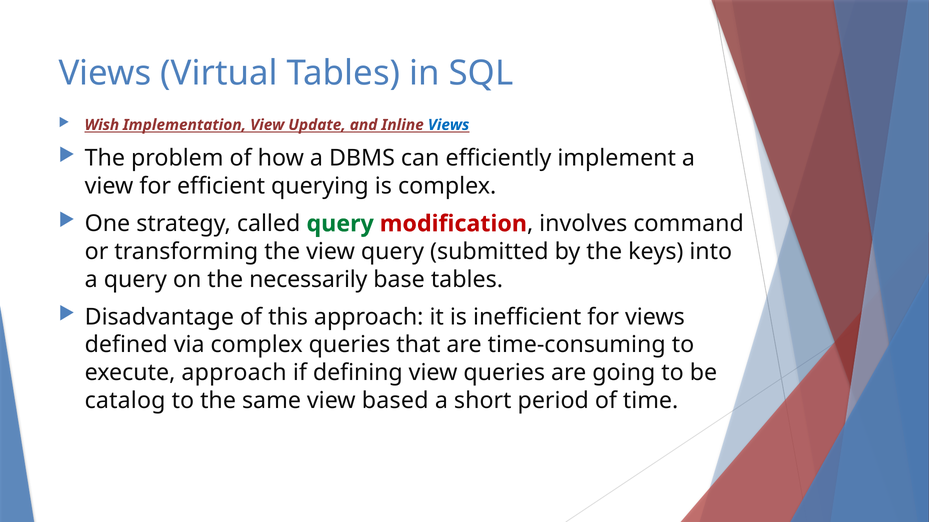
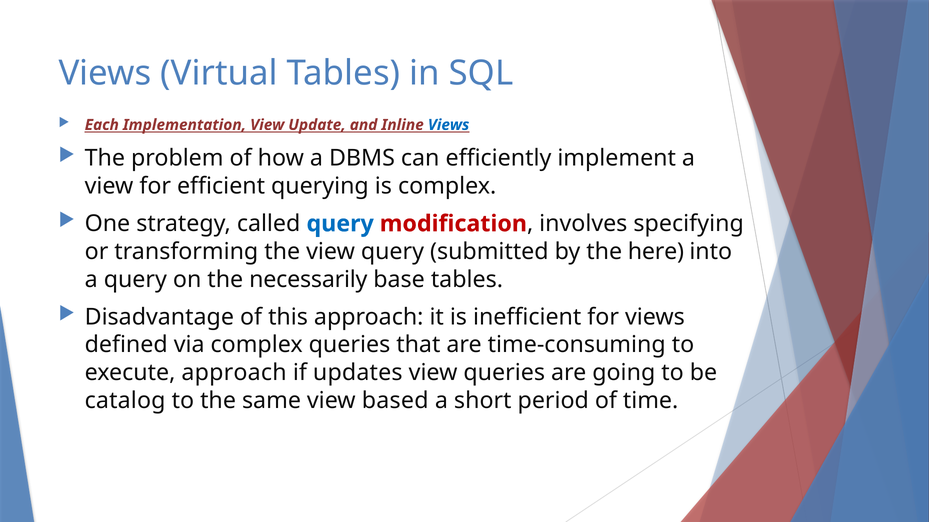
Wish: Wish -> Each
query at (340, 224) colour: green -> blue
command: command -> specifying
keys: keys -> here
defining: defining -> updates
